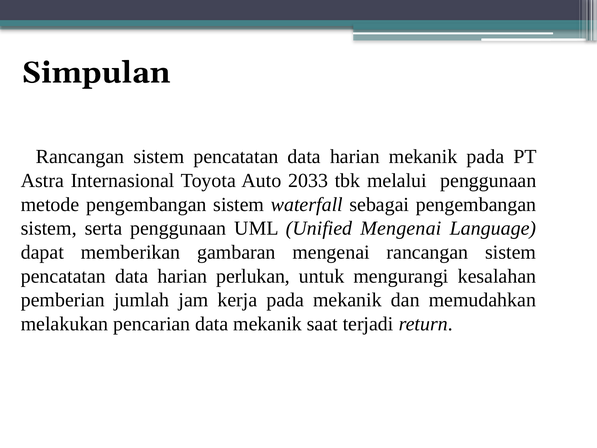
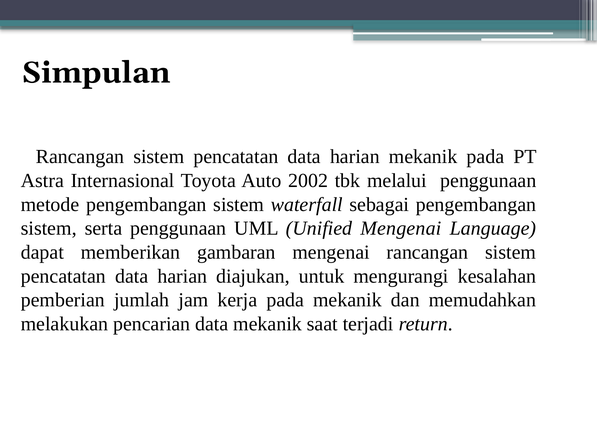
2033: 2033 -> 2002
perlukan: perlukan -> diajukan
